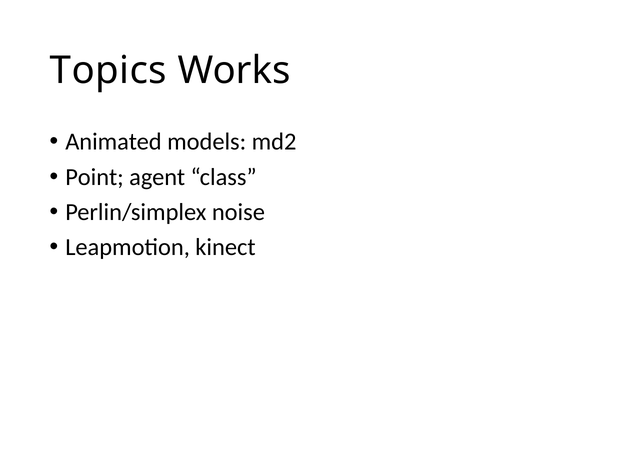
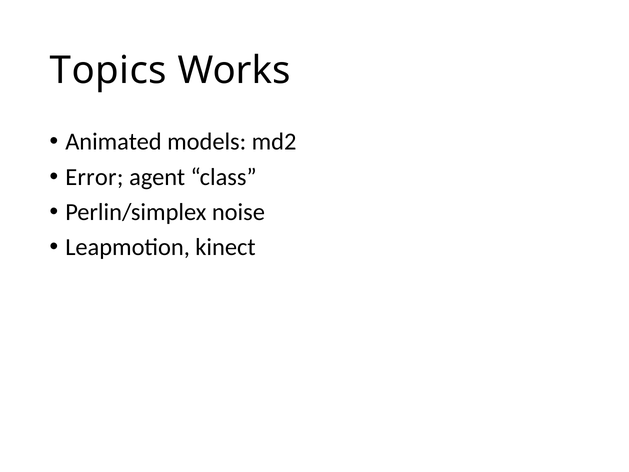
Point: Point -> Error
